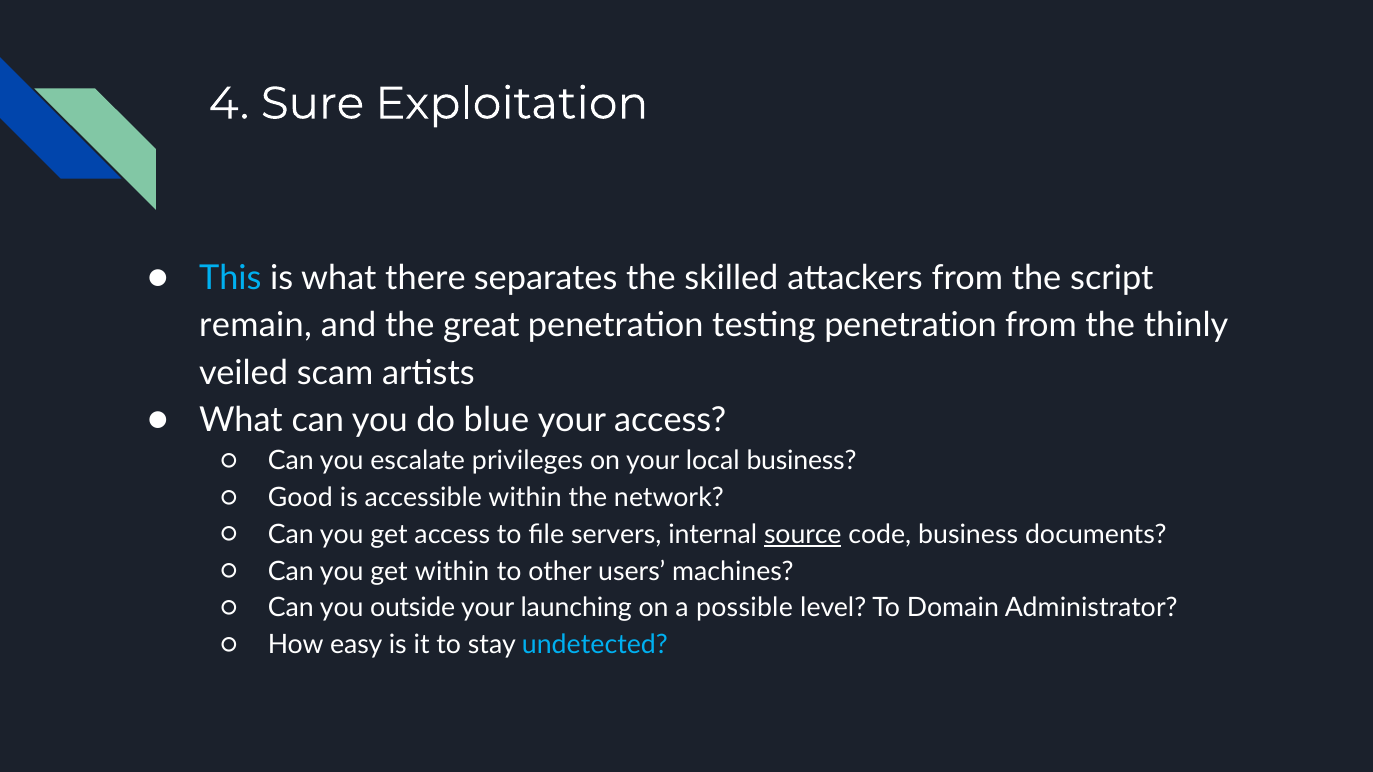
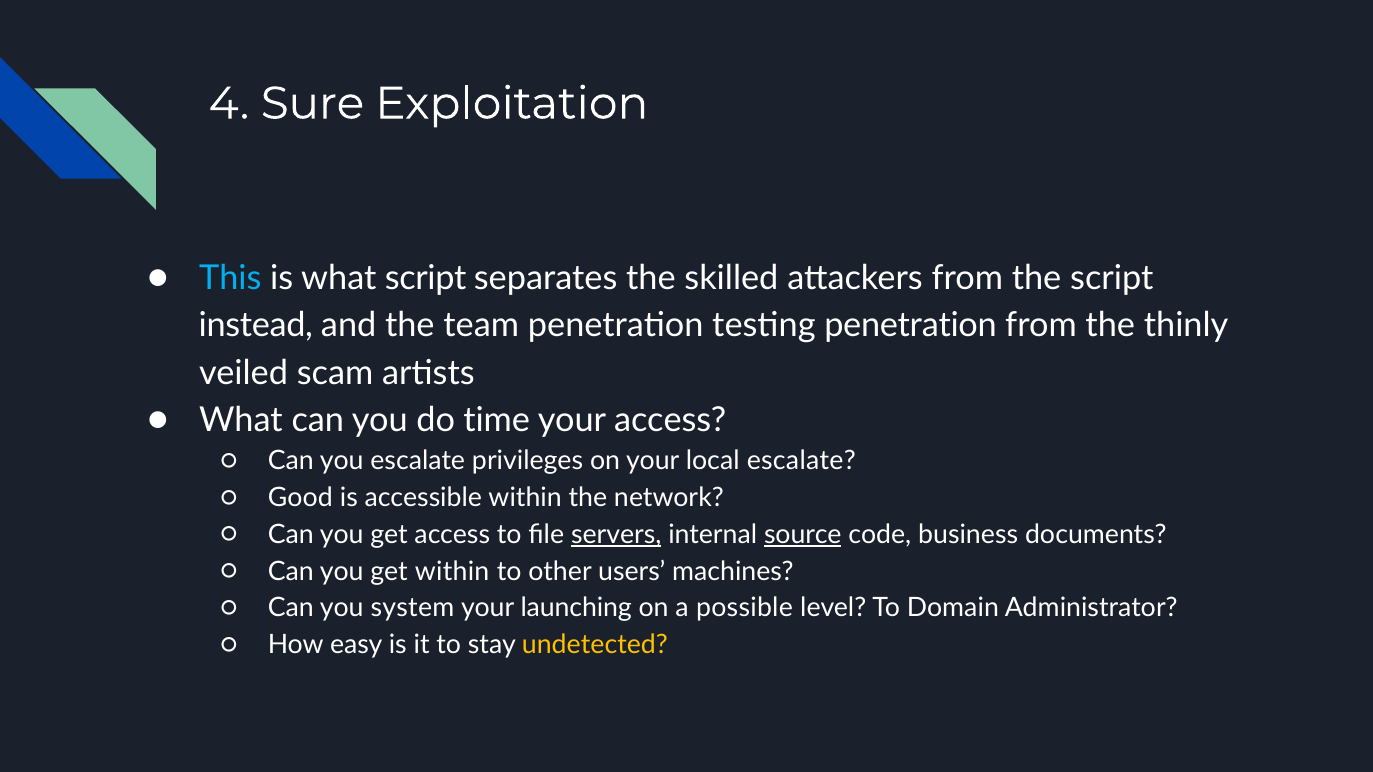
what there: there -> script
remain: remain -> instead
great: great -> team
blue: blue -> time
local business: business -> escalate
servers underline: none -> present
outside: outside -> system
undetected colour: light blue -> yellow
